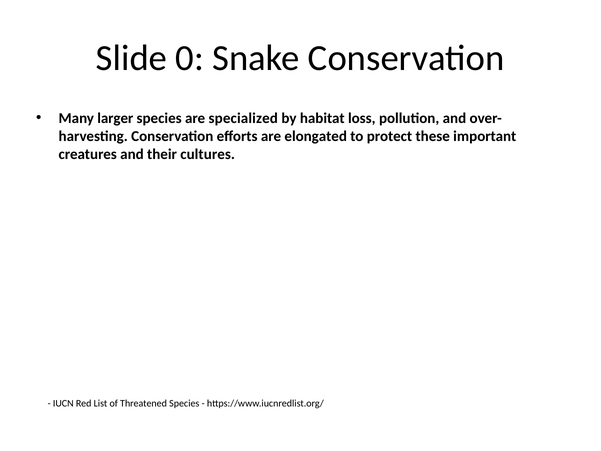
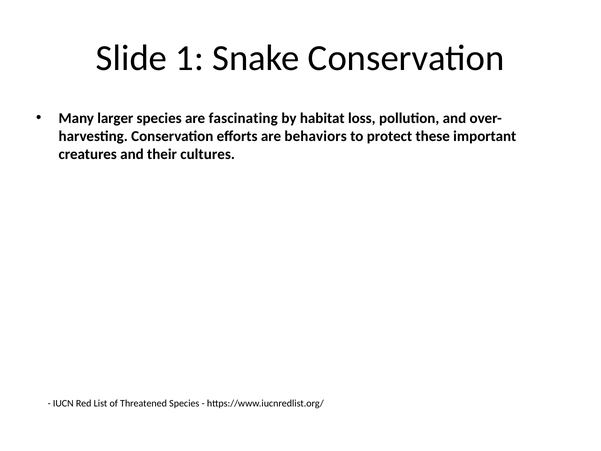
0: 0 -> 1
specialized: specialized -> fascinating
elongated: elongated -> behaviors
